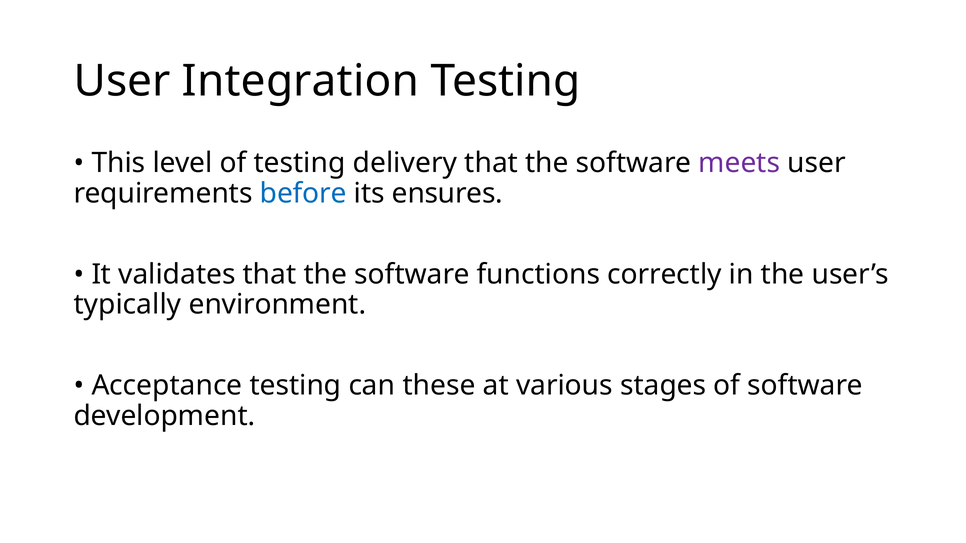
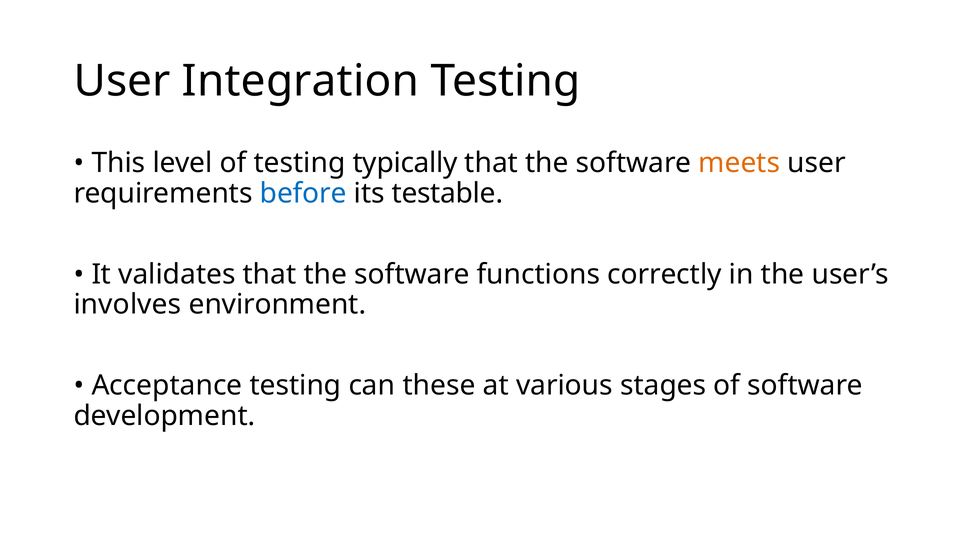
delivery: delivery -> typically
meets colour: purple -> orange
ensures: ensures -> testable
typically: typically -> involves
